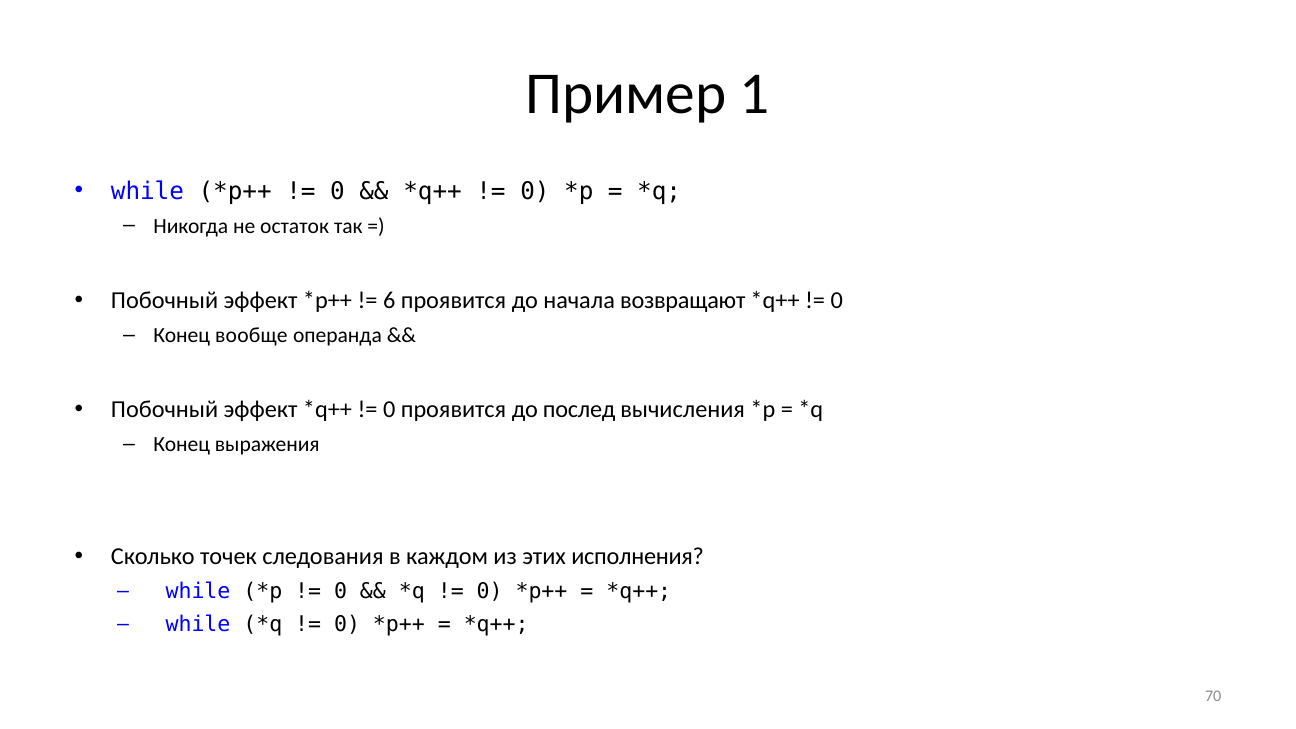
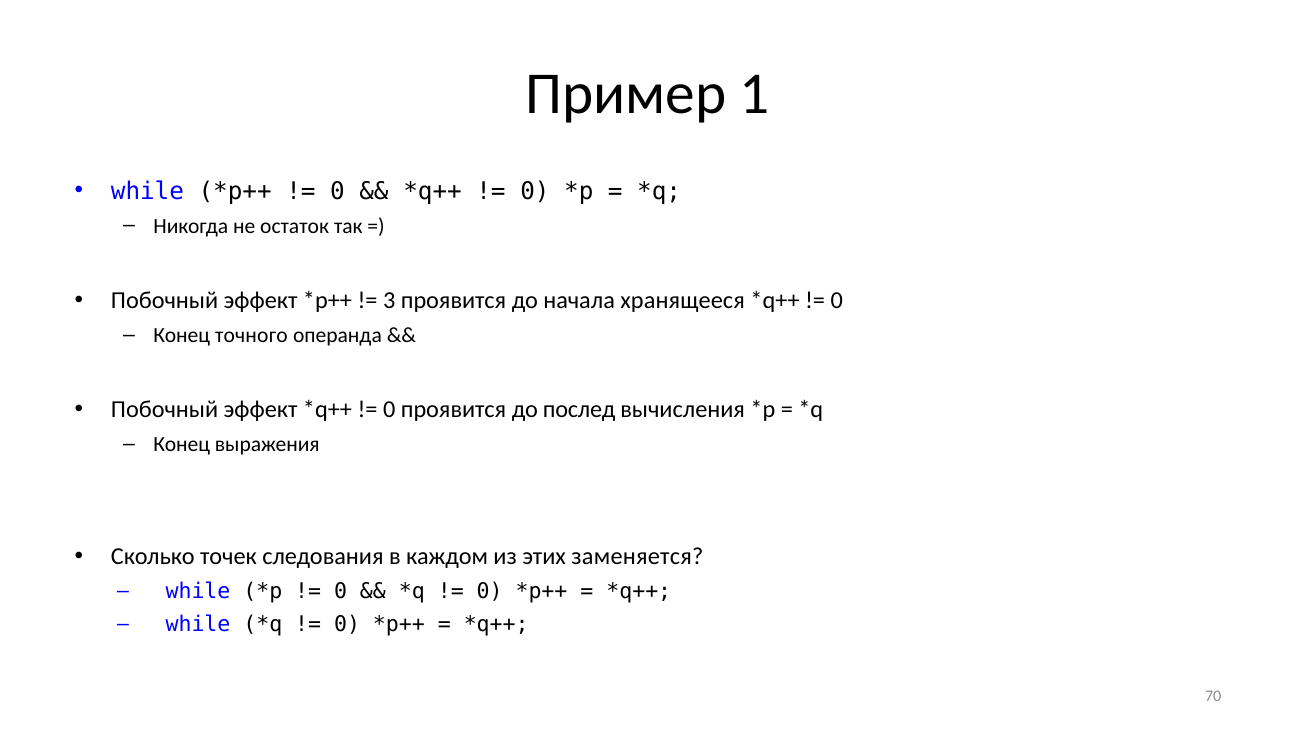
6: 6 -> 3
возвращают: возвращают -> хранящееся
вообще: вообще -> точного
исполнения: исполнения -> заменяется
